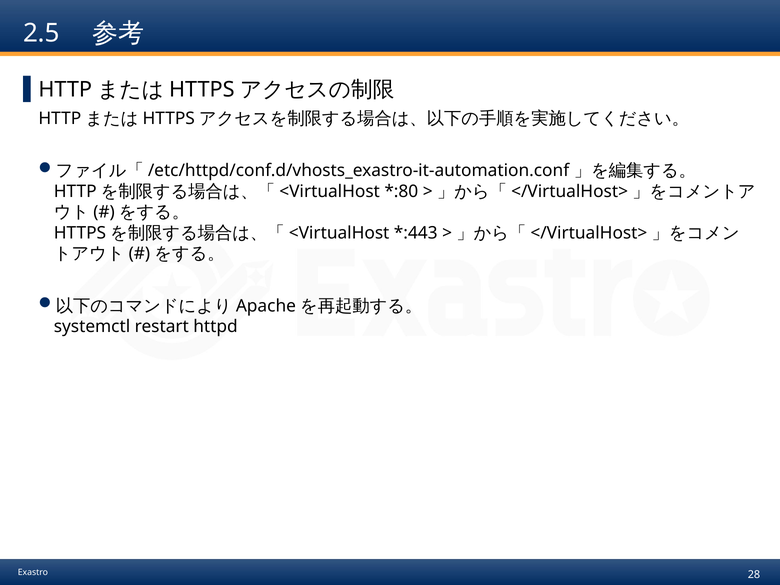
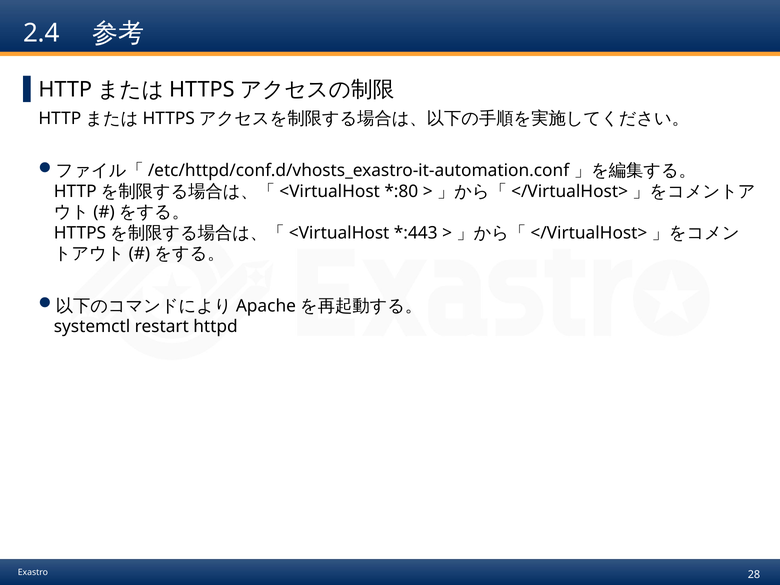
2.5: 2.5 -> 2.4
